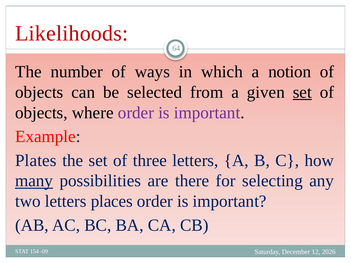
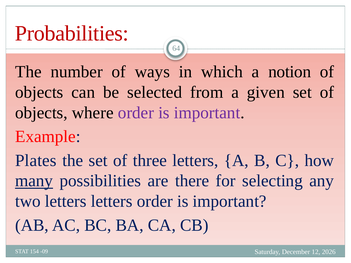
Likelihoods: Likelihoods -> Probabilities
set at (302, 92) underline: present -> none
letters places: places -> letters
